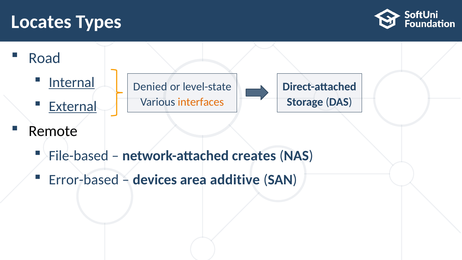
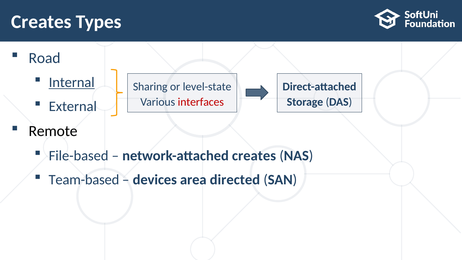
Locates at (41, 22): Locates -> Creates
Denied: Denied -> Sharing
interfaces colour: orange -> red
External underline: present -> none
Error-based: Error-based -> Team-based
additive: additive -> directed
